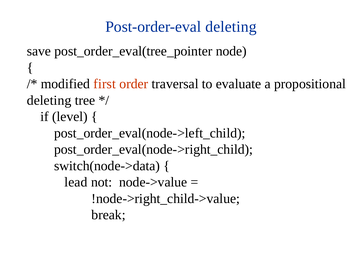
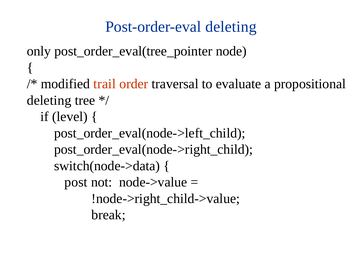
save: save -> only
first: first -> trail
lead: lead -> post
